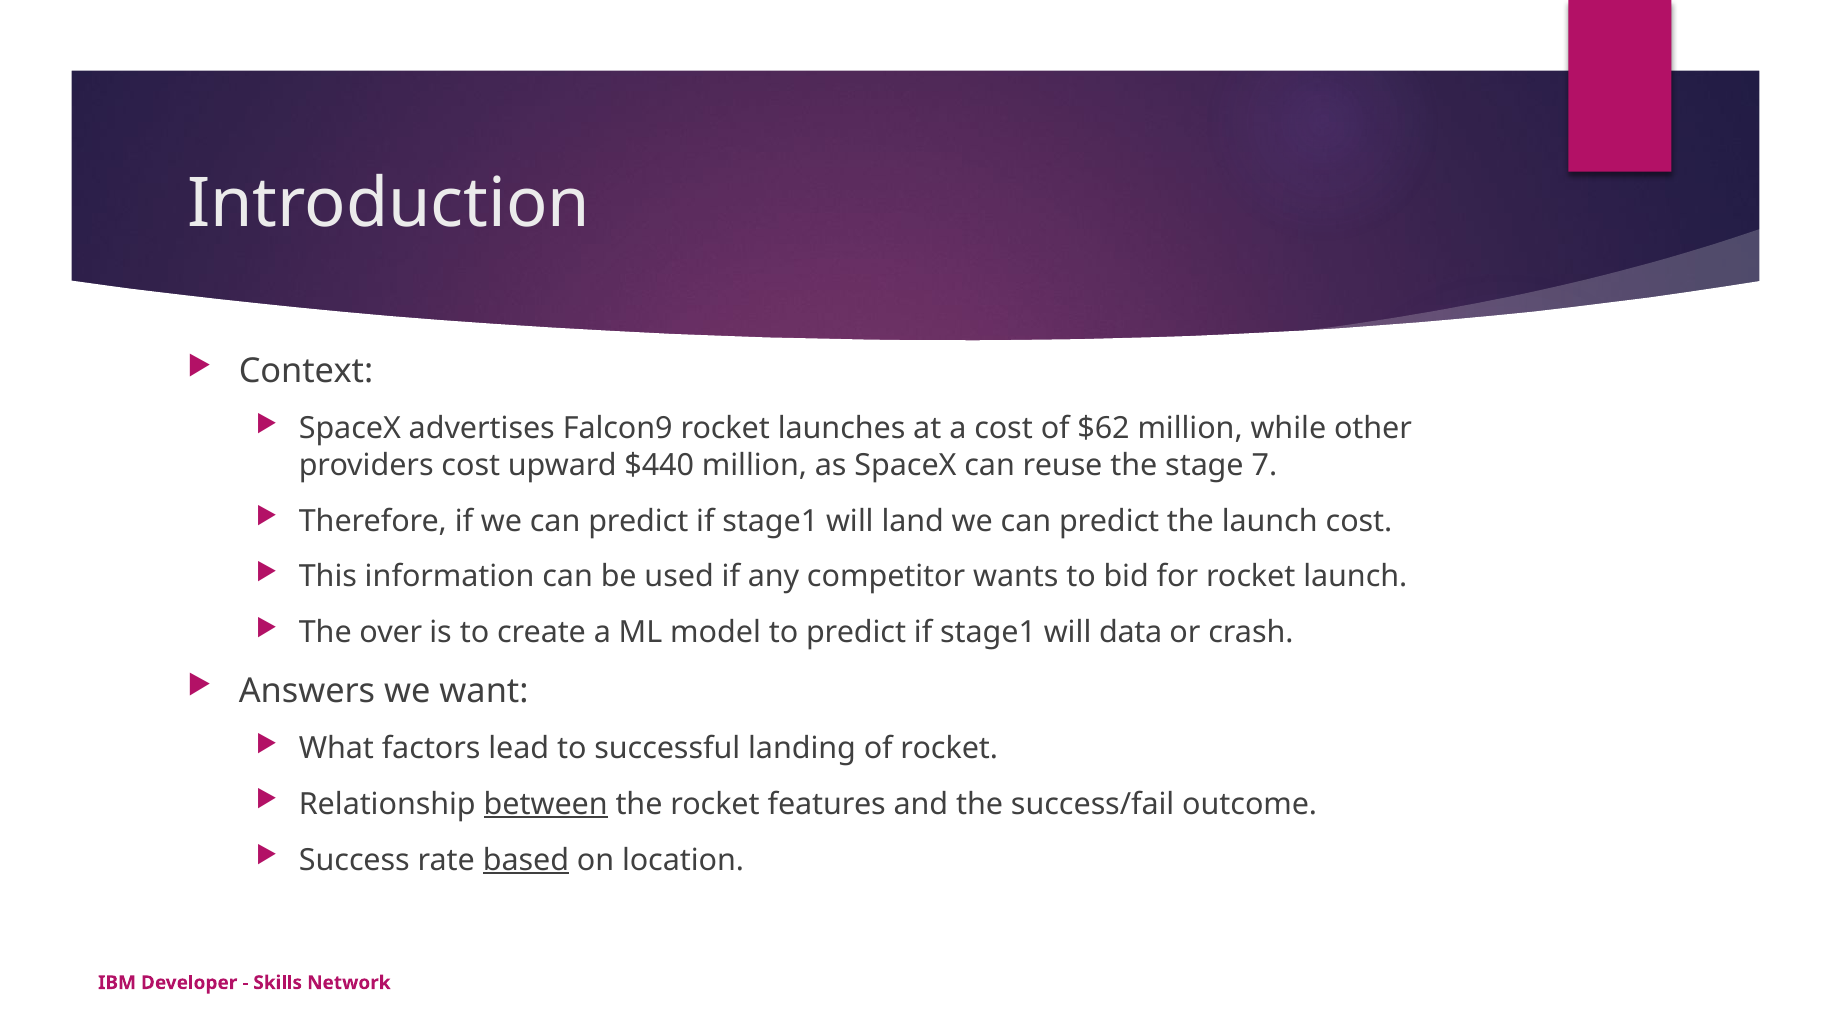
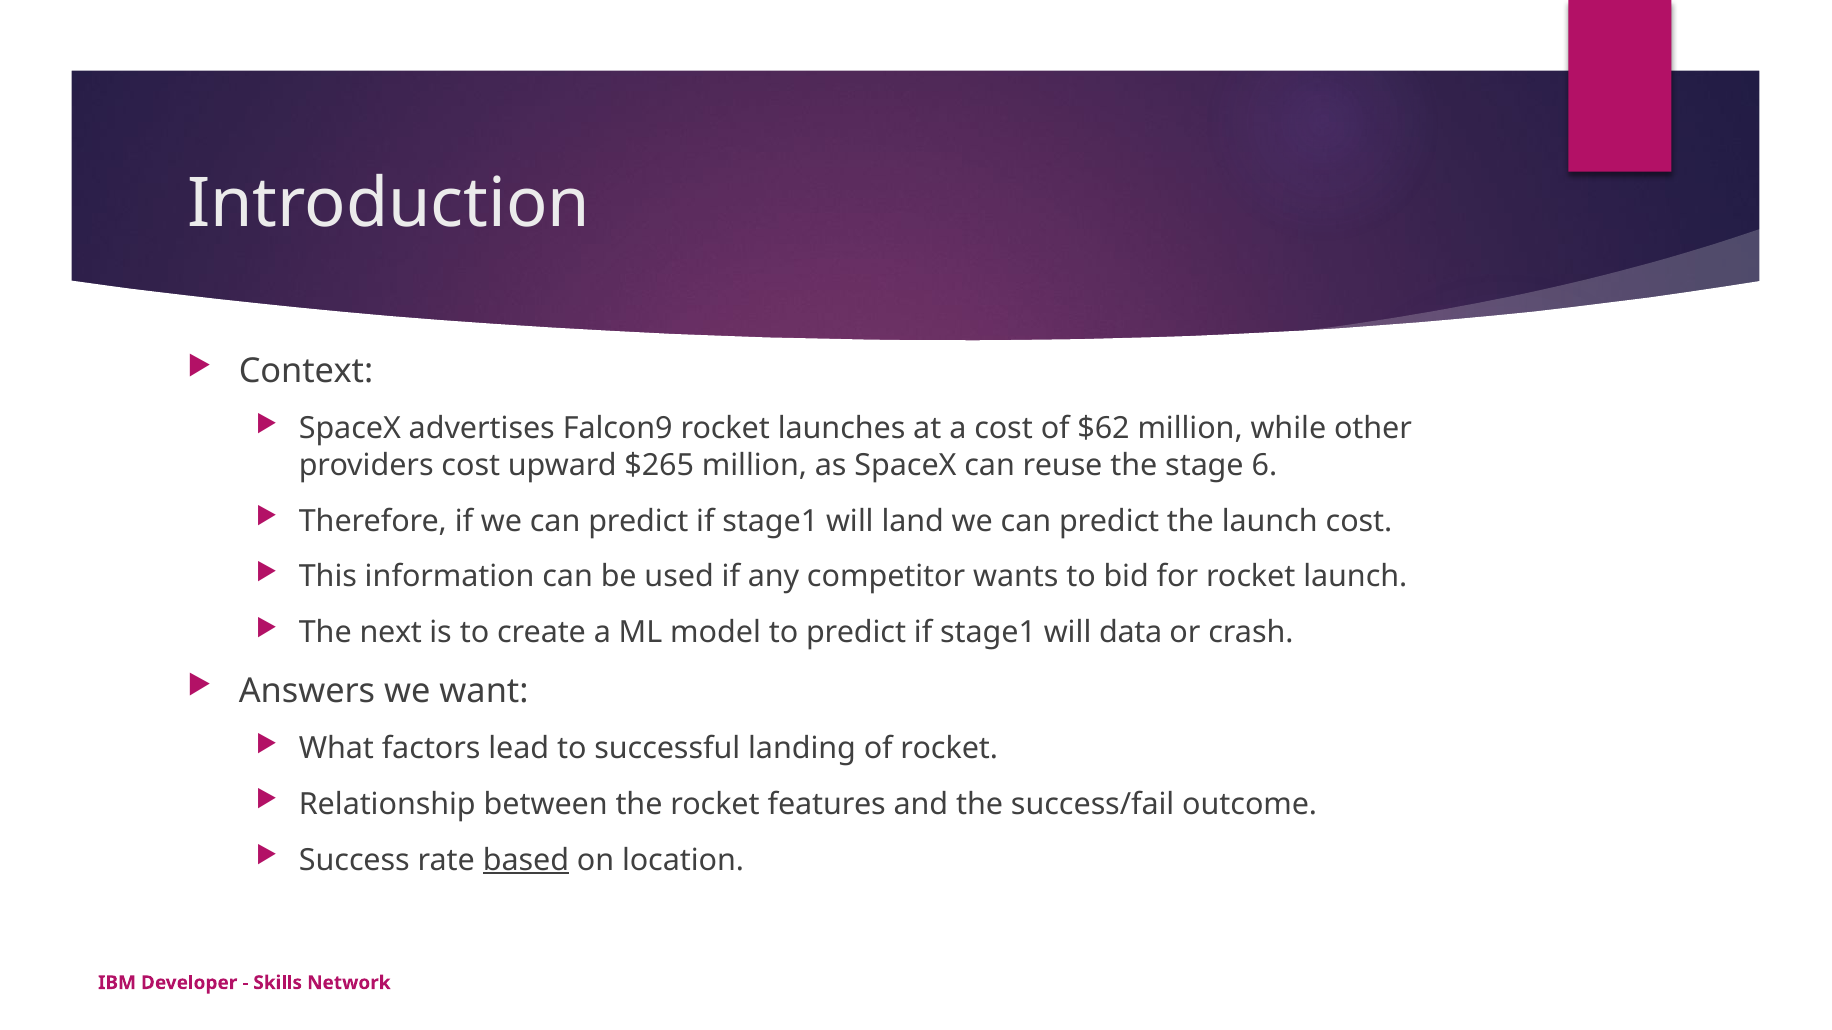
$440: $440 -> $265
7: 7 -> 6
over: over -> next
between underline: present -> none
